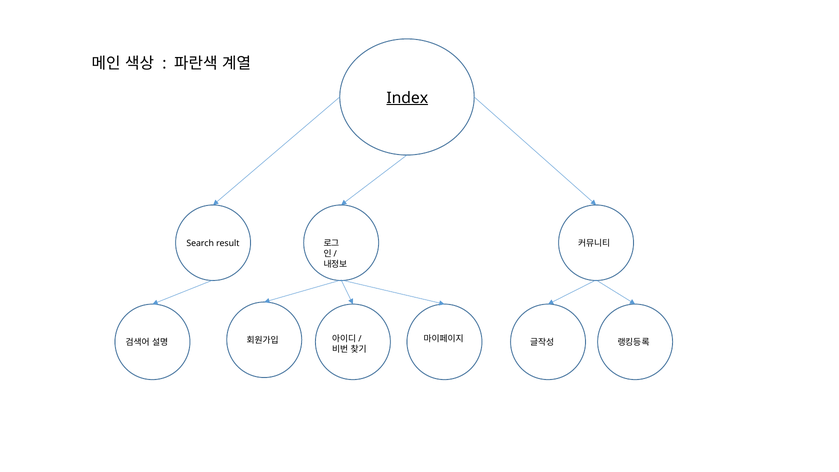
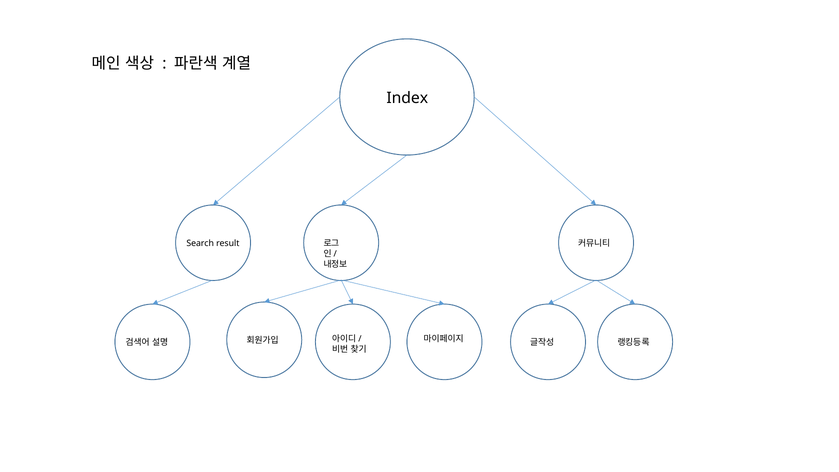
Index underline: present -> none
